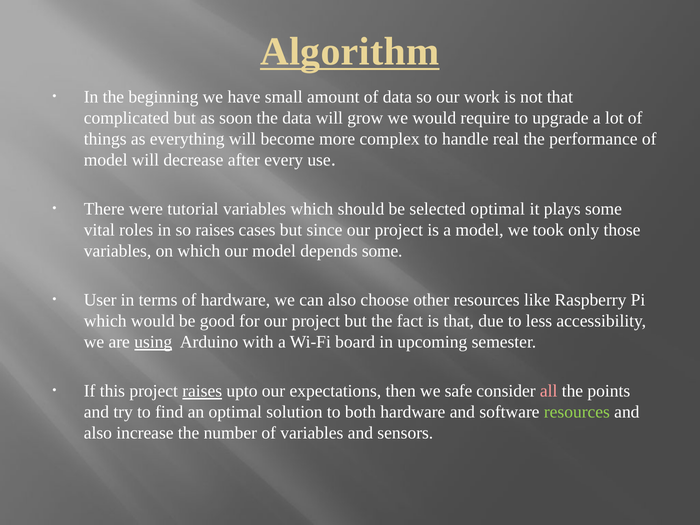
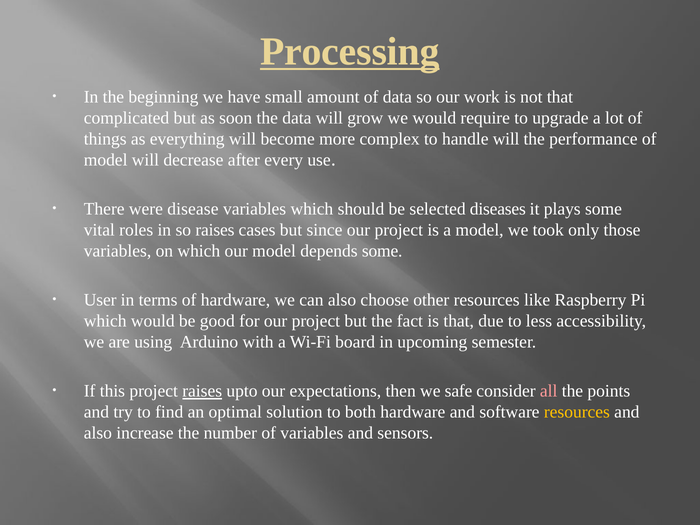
Algorithm: Algorithm -> Processing
handle real: real -> will
tutorial: tutorial -> disease
selected optimal: optimal -> diseases
using underline: present -> none
resources at (577, 412) colour: light green -> yellow
